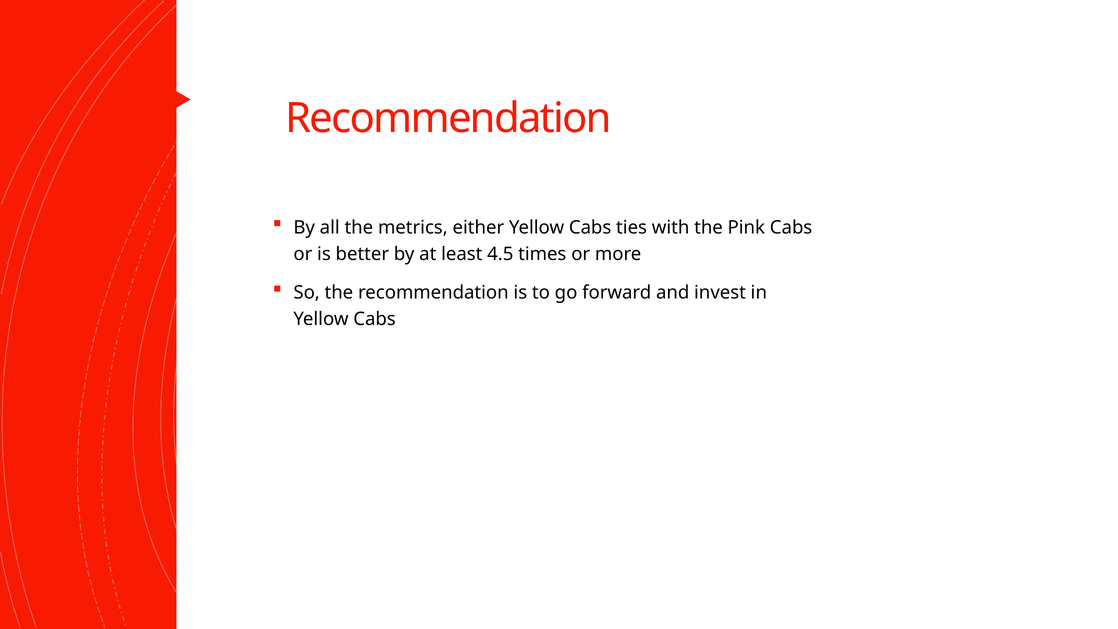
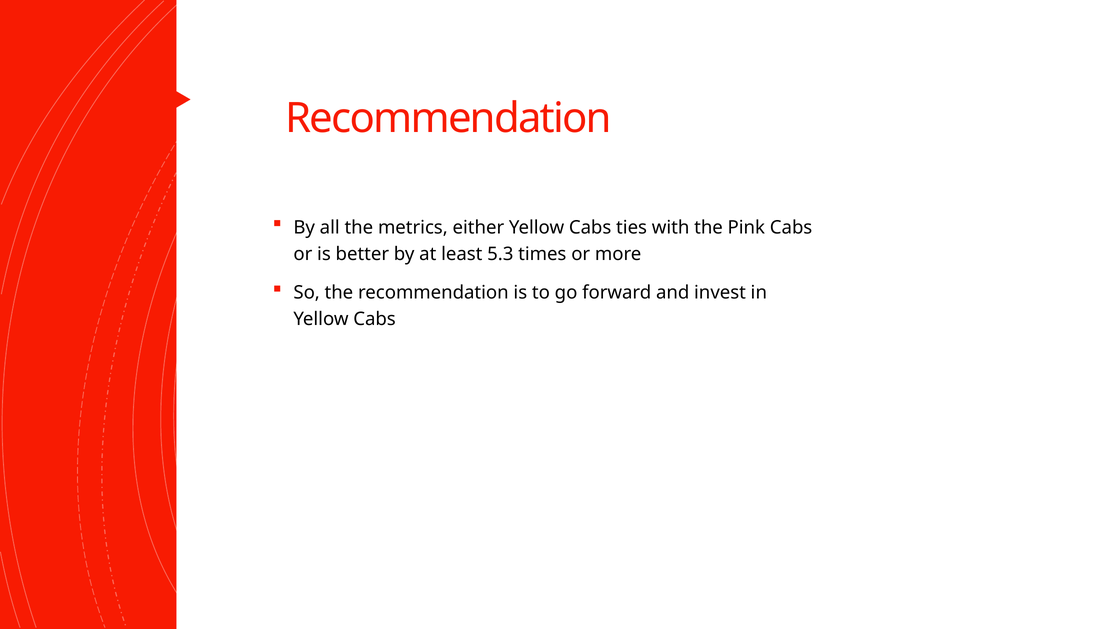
4.5: 4.5 -> 5.3
